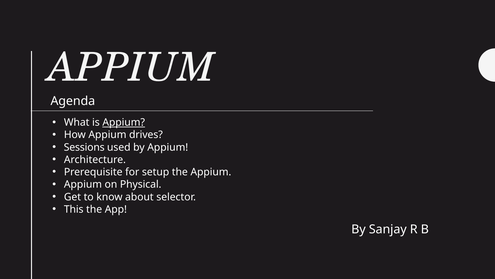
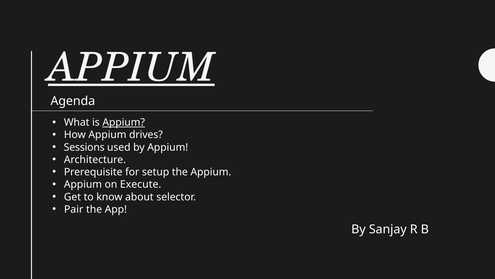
APPIUM at (131, 68) underline: none -> present
Physical: Physical -> Execute
This: This -> Pair
